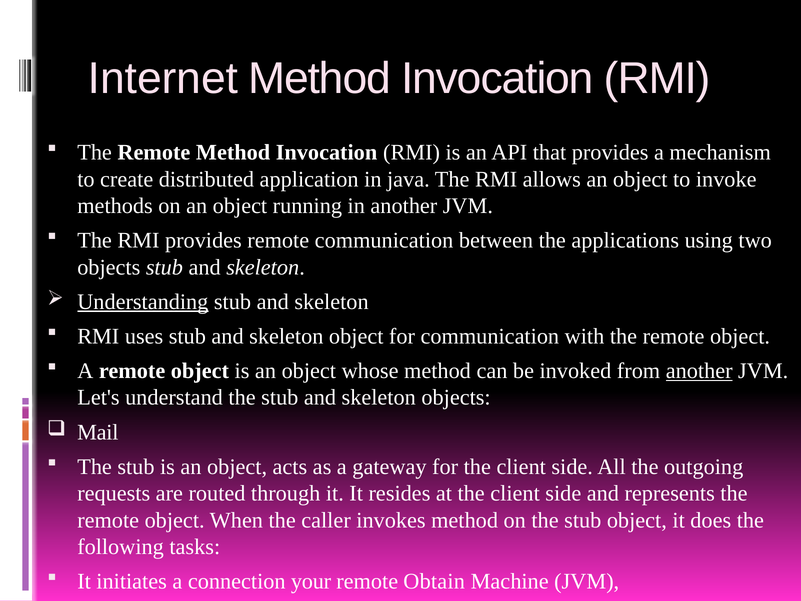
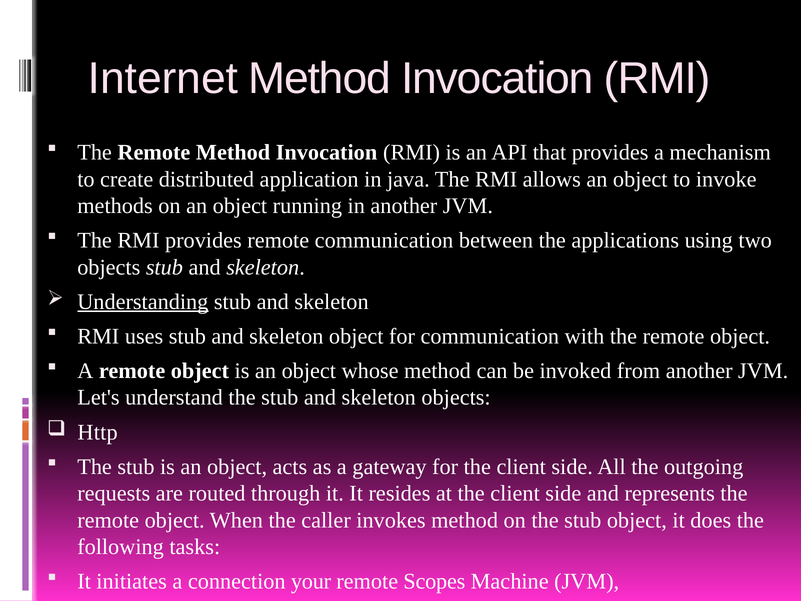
another at (699, 371) underline: present -> none
Mail: Mail -> Http
Obtain: Obtain -> Scopes
